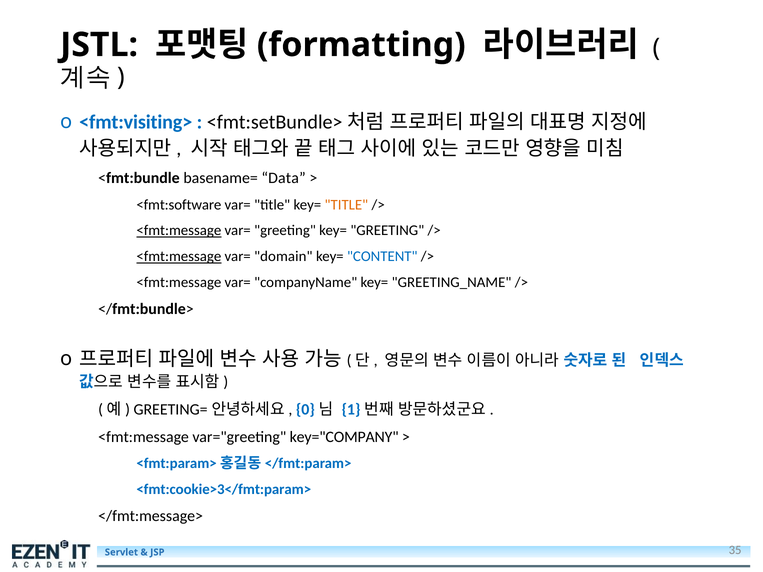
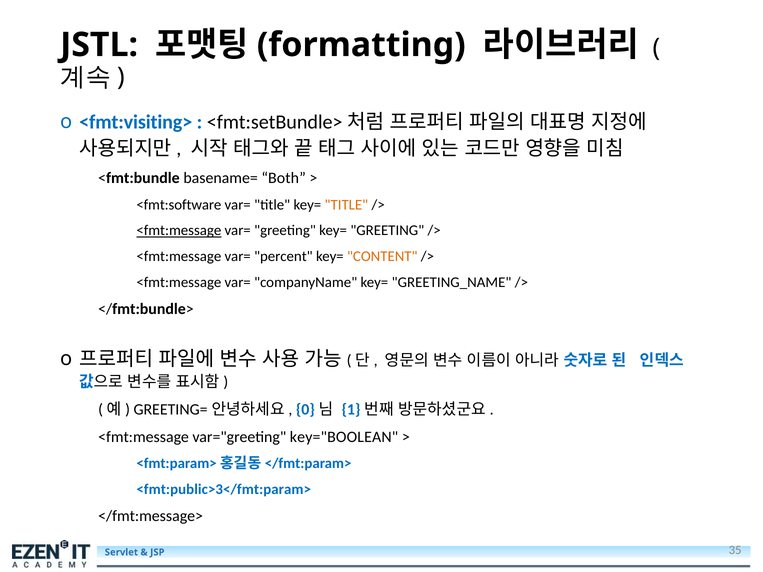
Data: Data -> Both
<fmt:message at (179, 257) underline: present -> none
domain: domain -> percent
CONTENT colour: blue -> orange
key="COMPANY: key="COMPANY -> key="BOOLEAN
<fmt:cookie>3</fmt:param>: <fmt:cookie>3</fmt:param> -> <fmt:public>3</fmt:param>
